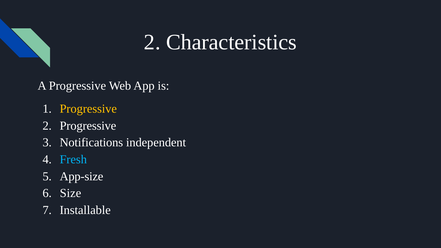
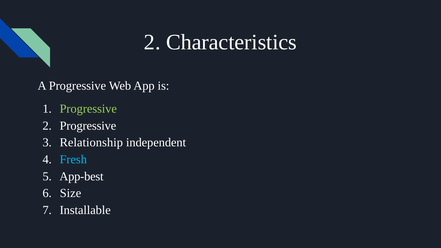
Progressive at (88, 109) colour: yellow -> light green
Notifications: Notifications -> Relationship
App-size: App-size -> App-best
